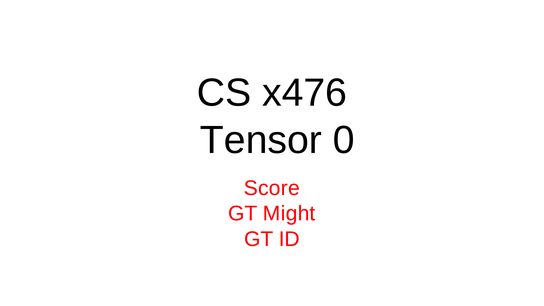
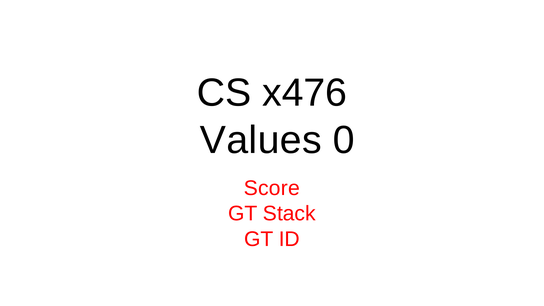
Tensor: Tensor -> Values
Might: Might -> Stack
